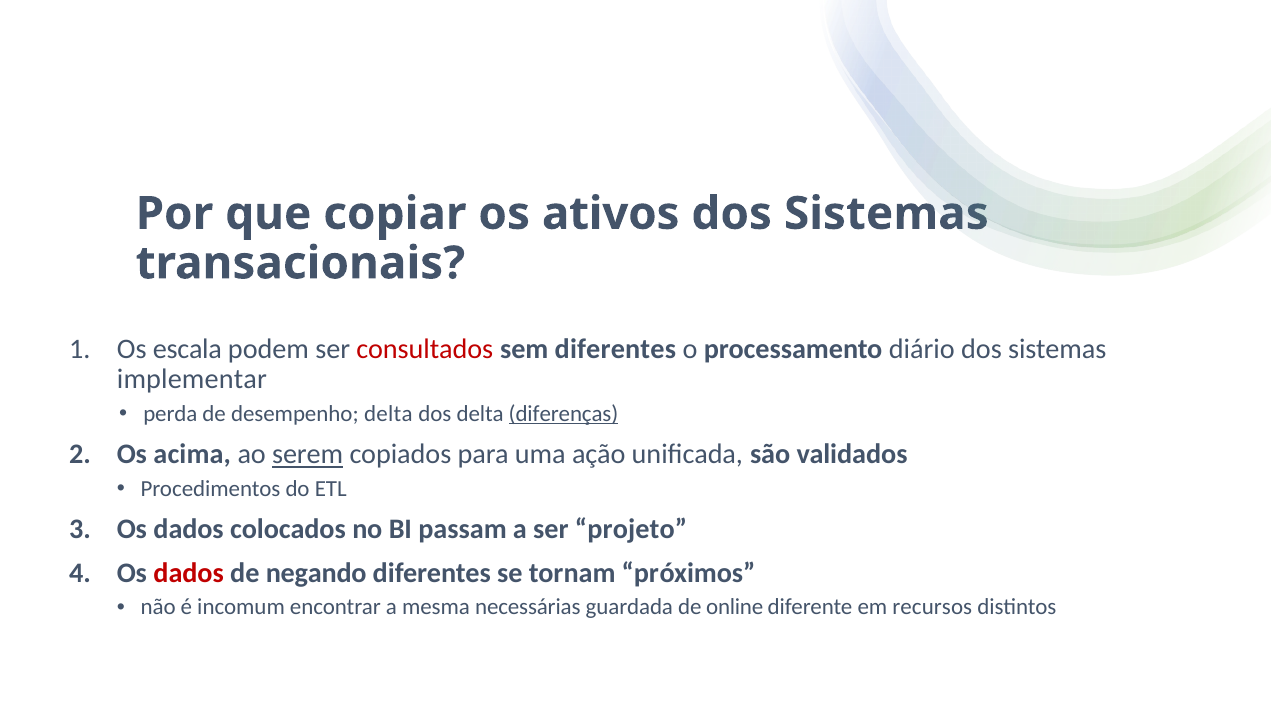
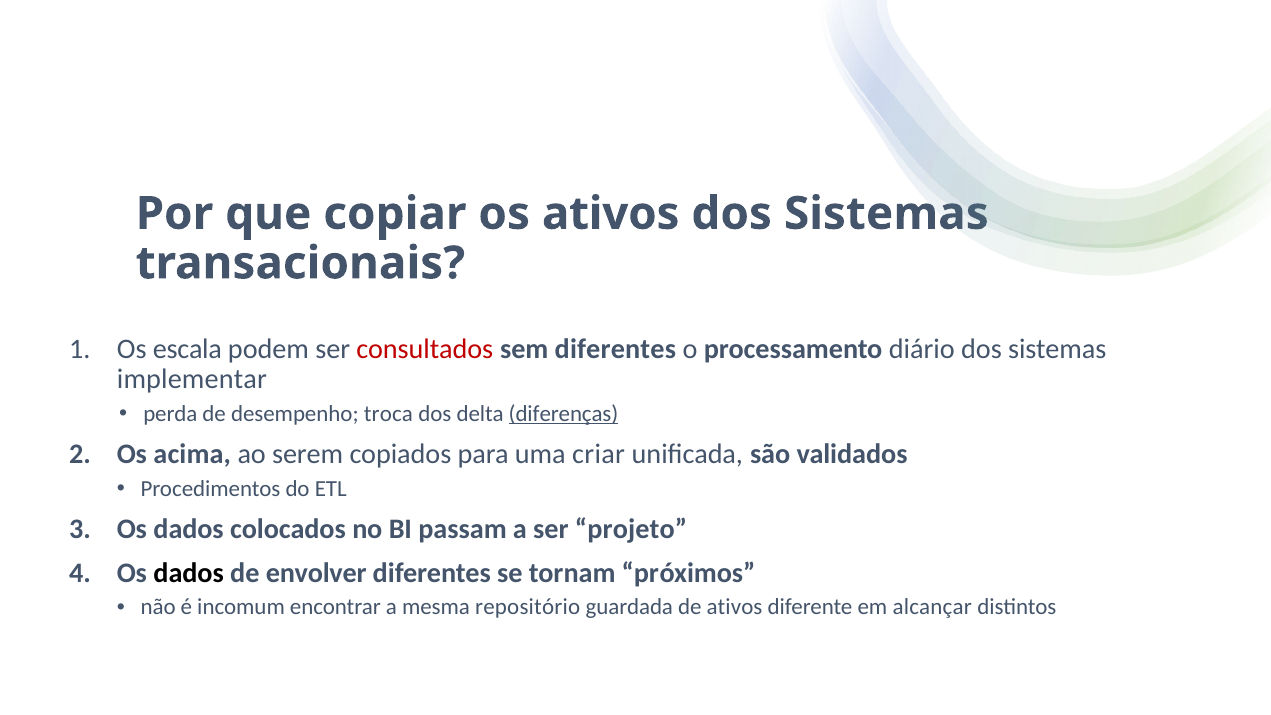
desempenho delta: delta -> troca
serem underline: present -> none
ação: ação -> criar
dados at (189, 573) colour: red -> black
negando: negando -> envolver
necessárias: necessárias -> repositório
de online: online -> ativos
recursos: recursos -> alcançar
